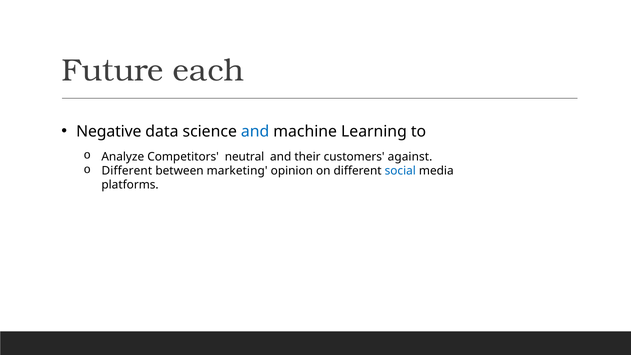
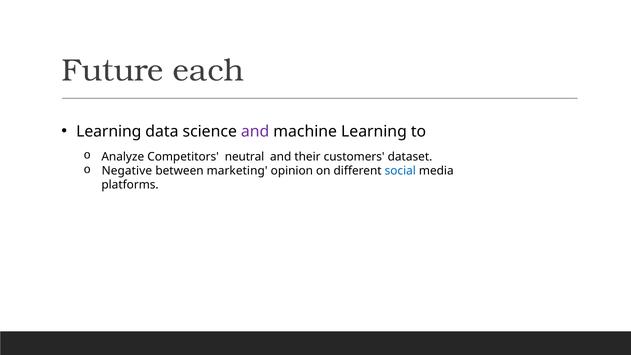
Negative at (109, 132): Negative -> Learning
and at (255, 132) colour: blue -> purple
against: against -> dataset
Different at (127, 171): Different -> Negative
